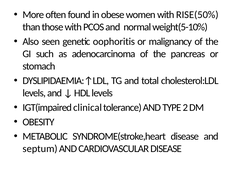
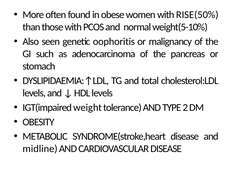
clinical: clinical -> weight
septum: septum -> midline
